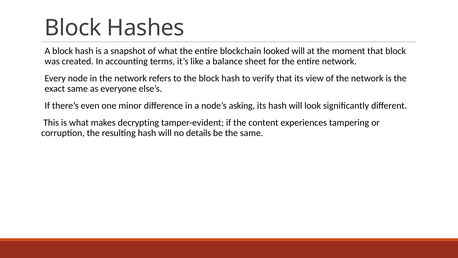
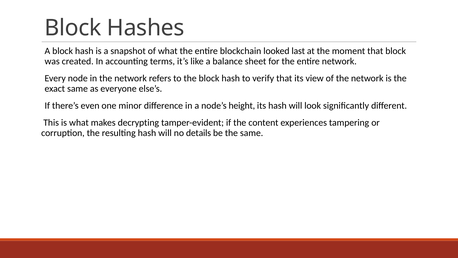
looked will: will -> last
asking: asking -> height
